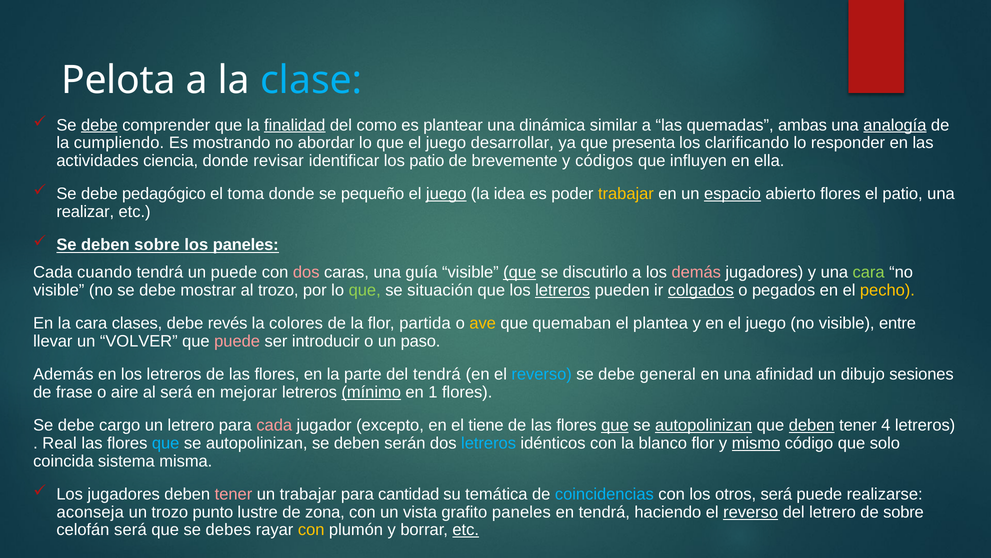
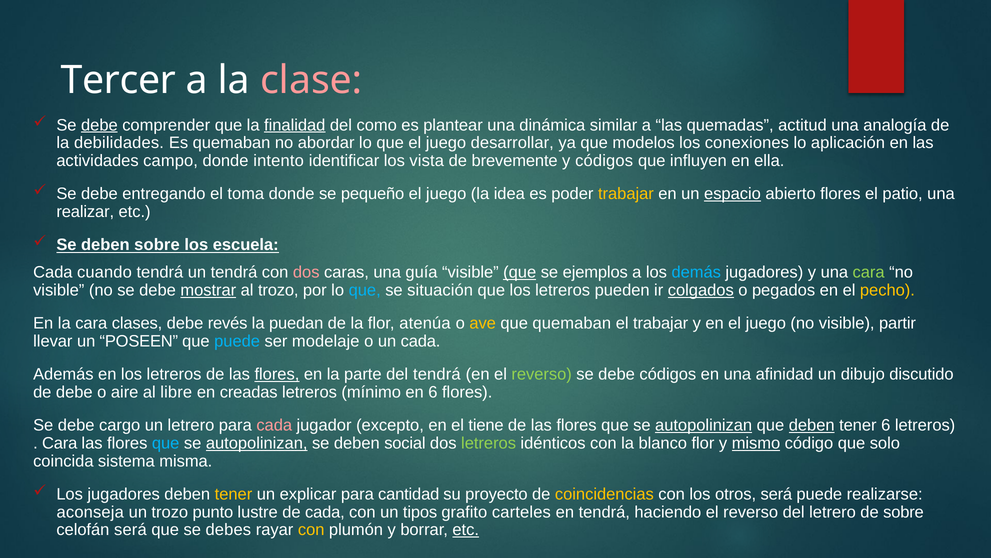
Pelota: Pelota -> Tercer
clase colour: light blue -> pink
ambas: ambas -> actitud
analogía underline: present -> none
cumpliendo: cumpliendo -> debilidades
Es mostrando: mostrando -> quemaban
presenta: presenta -> modelos
clarificando: clarificando -> conexiones
responder: responder -> aplicación
ciencia: ciencia -> campo
revisar: revisar -> intento
los patio: patio -> vista
pedagógico: pedagógico -> entregando
juego at (446, 194) underline: present -> none
los paneles: paneles -> escuela
un puede: puede -> tendrá
discutirlo: discutirlo -> ejemplos
demás colour: pink -> light blue
mostrar underline: none -> present
que at (365, 290) colour: light green -> light blue
letreros at (563, 290) underline: present -> none
colores: colores -> puedan
partida: partida -> atenúa
el plantea: plantea -> trabajar
entre: entre -> partir
VOLVER: VOLVER -> POSEEN
puede at (237, 341) colour: pink -> light blue
introducir: introducir -> modelaje
un paso: paso -> cada
flores at (277, 374) underline: none -> present
reverso at (542, 374) colour: light blue -> light green
debe general: general -> códigos
sesiones: sesiones -> discutido
de frase: frase -> debe
al será: será -> libre
mejorar: mejorar -> creadas
mínimo underline: present -> none
en 1: 1 -> 6
que at (615, 425) underline: present -> none
tener 4: 4 -> 6
Real at (60, 443): Real -> Cara
autopolinizan at (257, 443) underline: none -> present
serán: serán -> social
letreros at (489, 443) colour: light blue -> light green
tener at (233, 494) colour: pink -> yellow
un trabajar: trabajar -> explicar
temática: temática -> proyecto
coincidencias colour: light blue -> yellow
de zona: zona -> cada
vista: vista -> tipos
grafito paneles: paneles -> carteles
reverso at (751, 512) underline: present -> none
